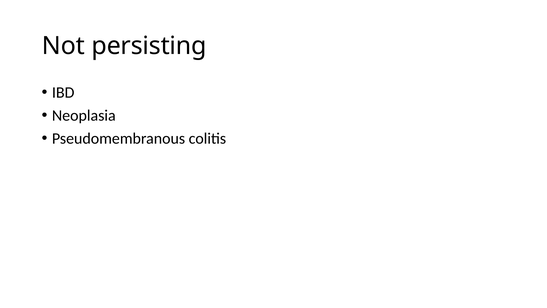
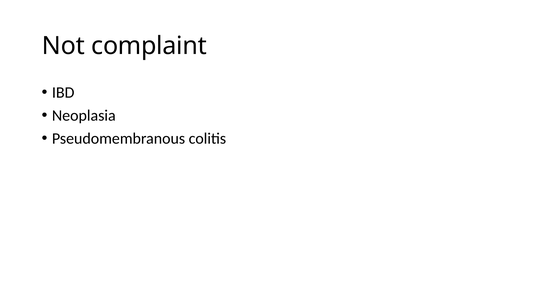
persisting: persisting -> complaint
